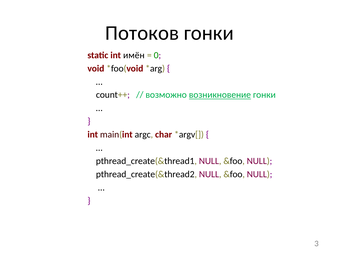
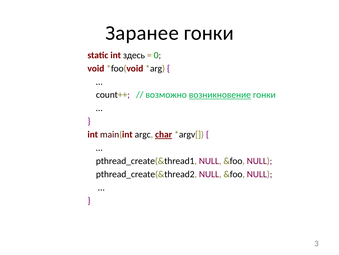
Потоков: Потоков -> Заранее
имён: имён -> здесь
char underline: none -> present
